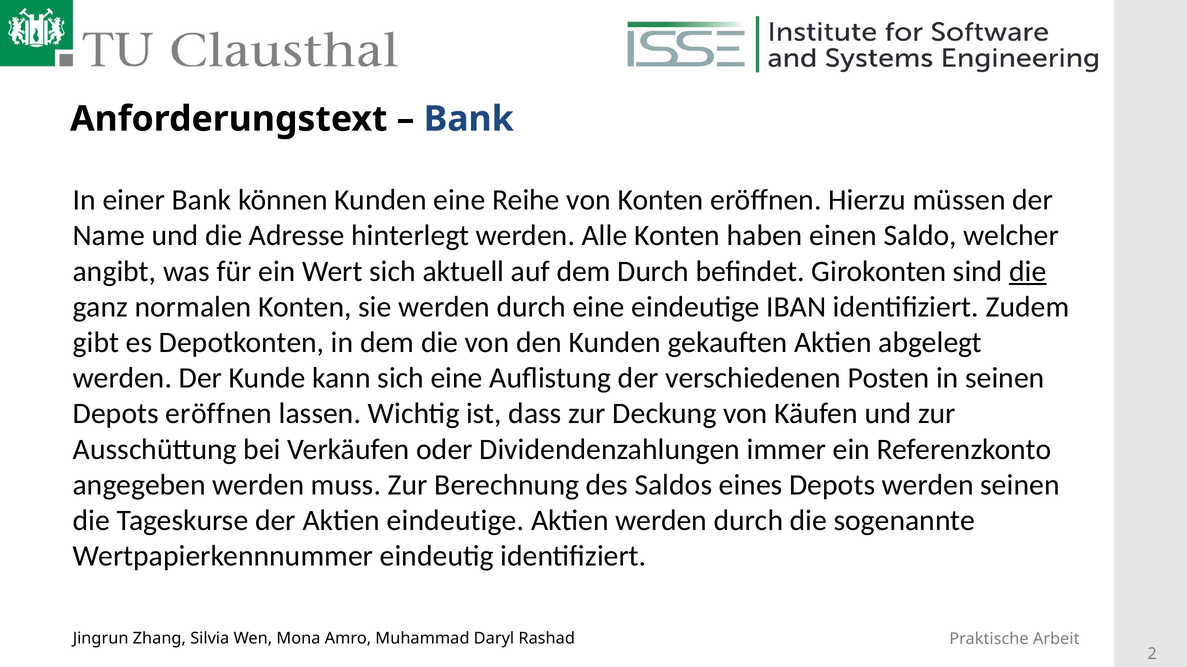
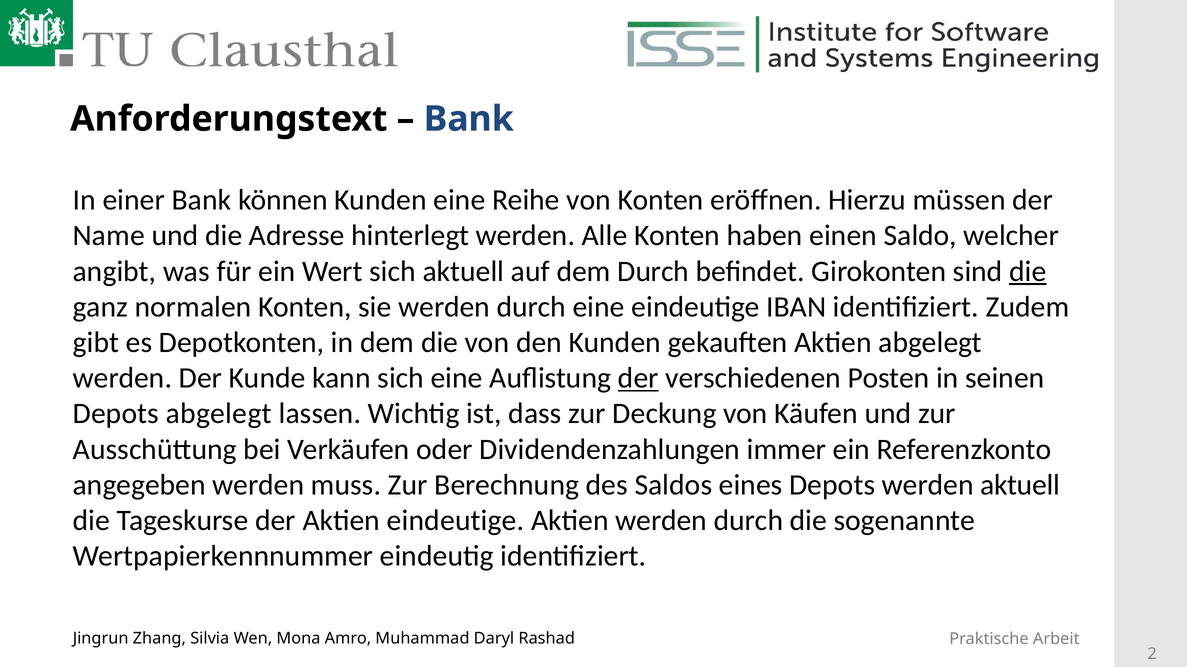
der at (638, 378) underline: none -> present
Depots eröffnen: eröffnen -> abgelegt
werden seinen: seinen -> aktuell
